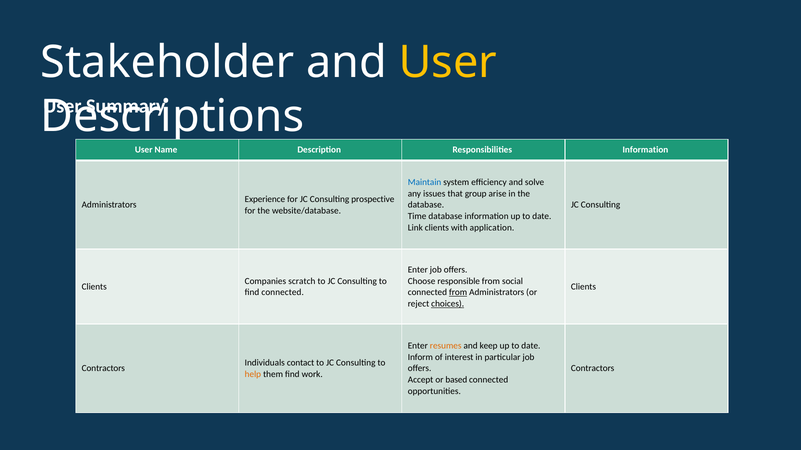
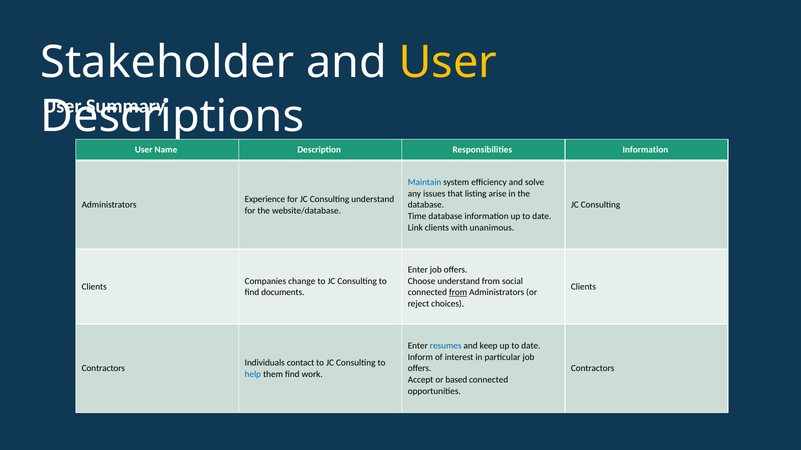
group: group -> listing
Consulting prospective: prospective -> understand
application: application -> unanimous
scratch: scratch -> change
Choose responsible: responsible -> understand
find connected: connected -> documents
choices underline: present -> none
resumes colour: orange -> blue
help colour: orange -> blue
